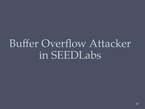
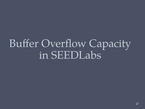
Attacker: Attacker -> Capacity
